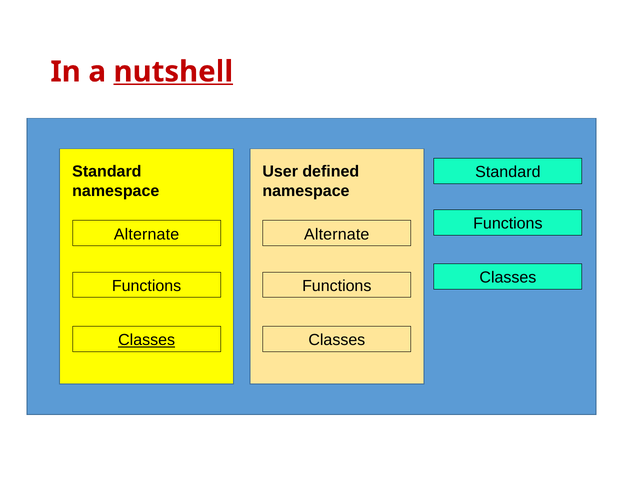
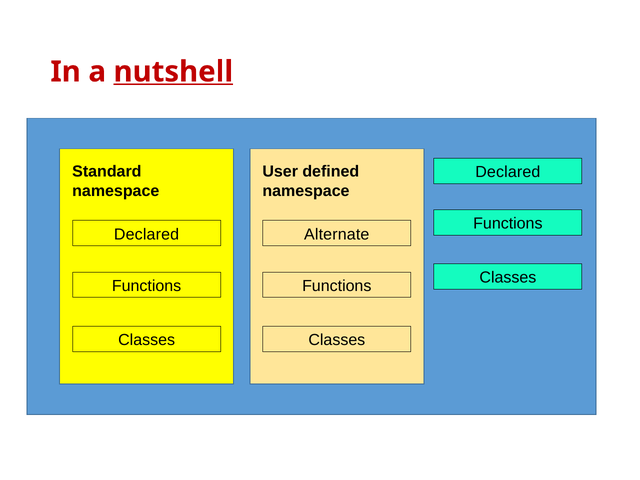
Standard at (508, 172): Standard -> Declared
Alternate at (147, 234): Alternate -> Declared
Classes at (147, 340) underline: present -> none
